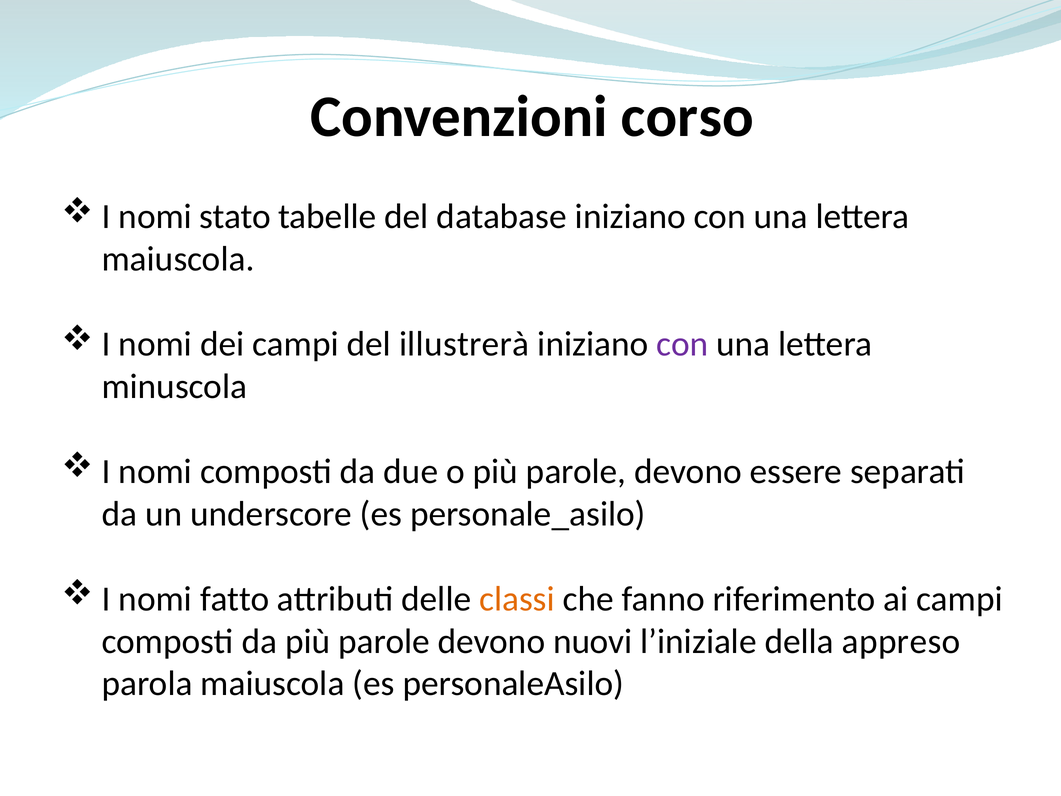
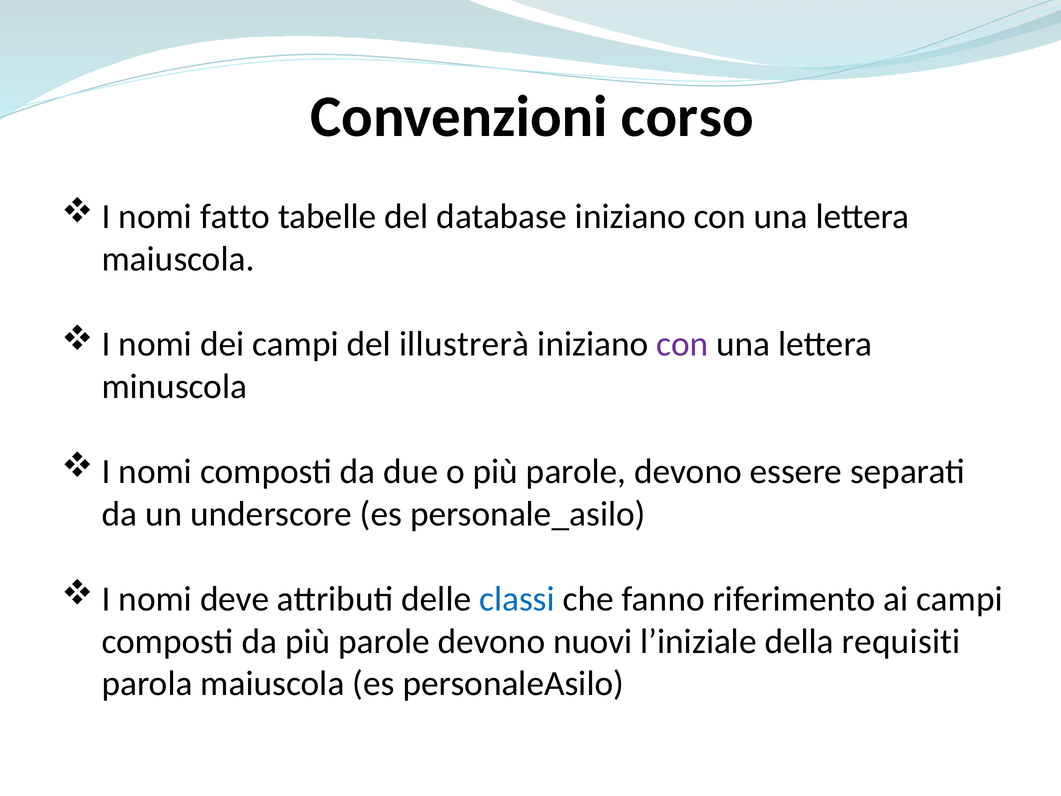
stato: stato -> fatto
fatto: fatto -> deve
classi colour: orange -> blue
appreso: appreso -> requisiti
